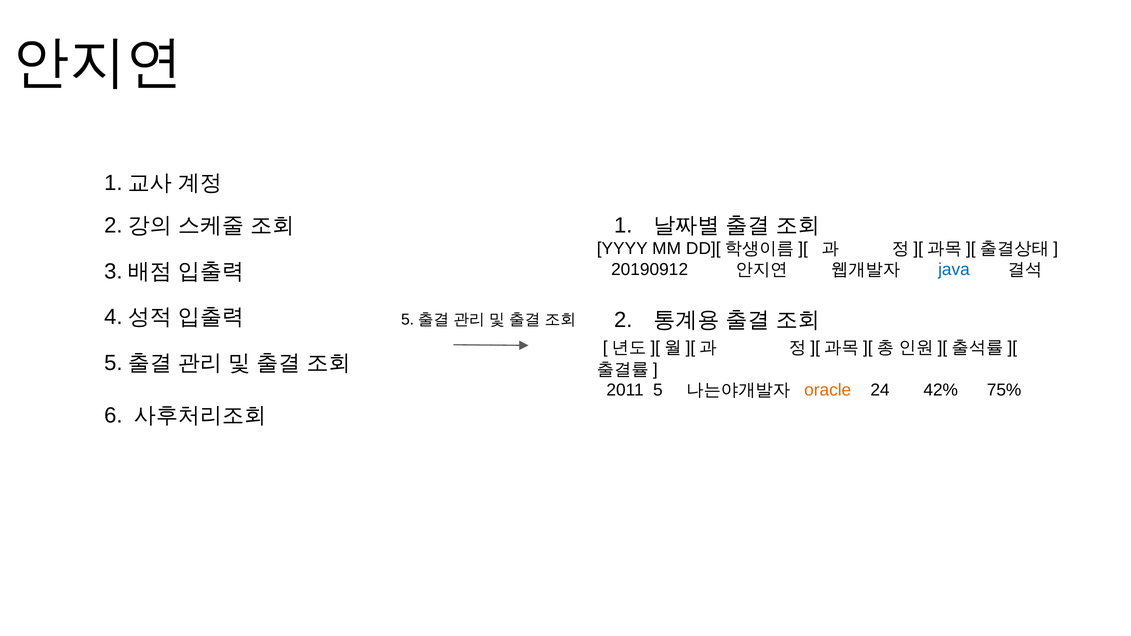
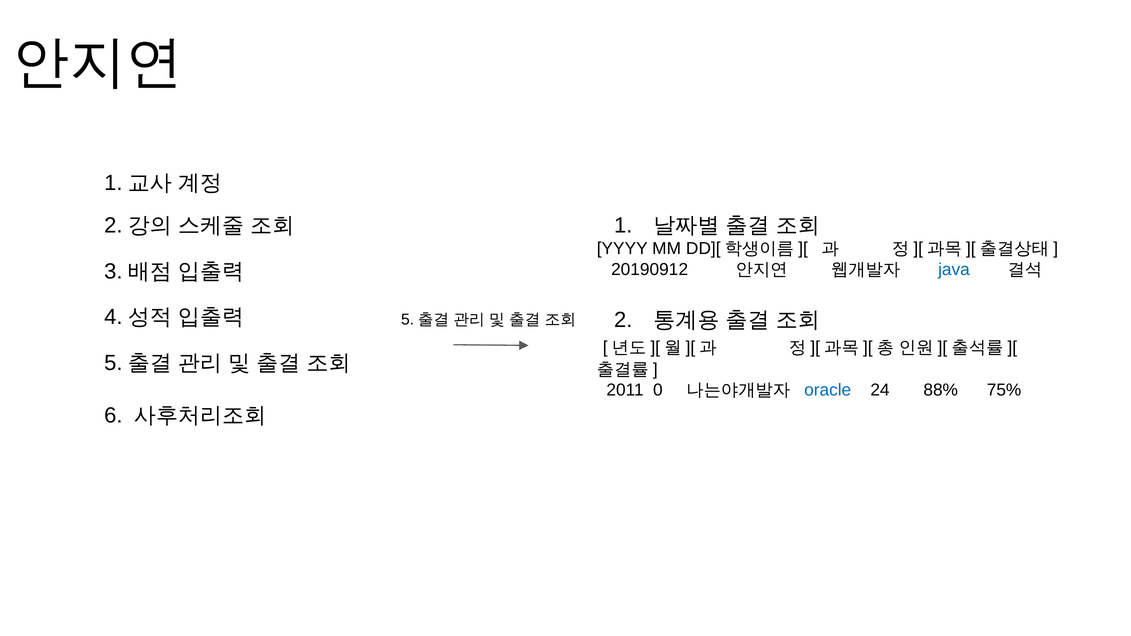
2011 5: 5 -> 0
oracle colour: orange -> blue
42%: 42% -> 88%
